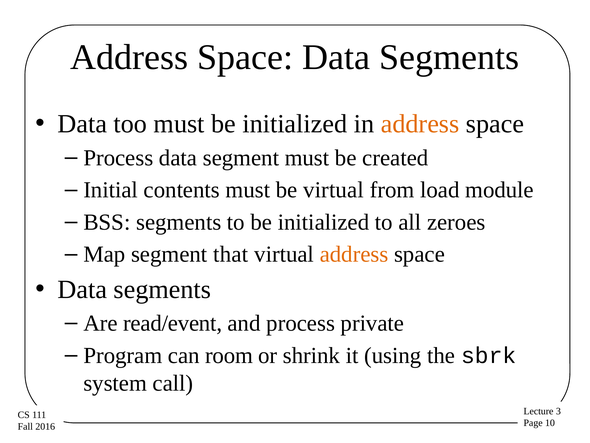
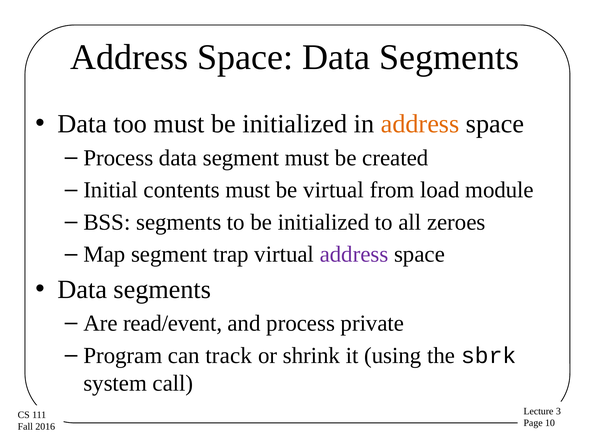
that: that -> trap
address at (354, 254) colour: orange -> purple
room: room -> track
